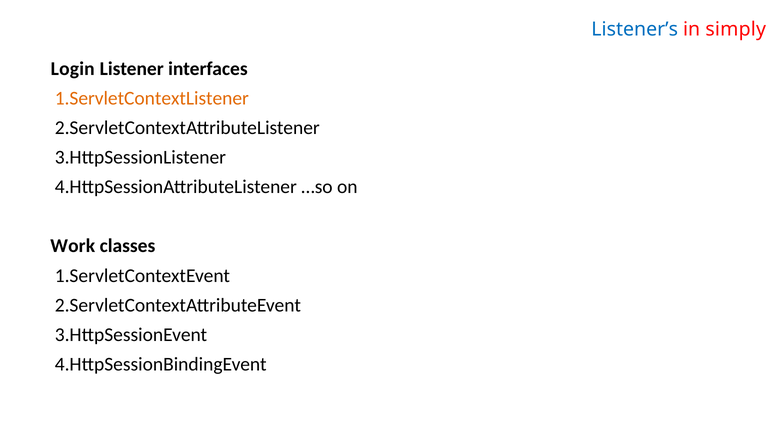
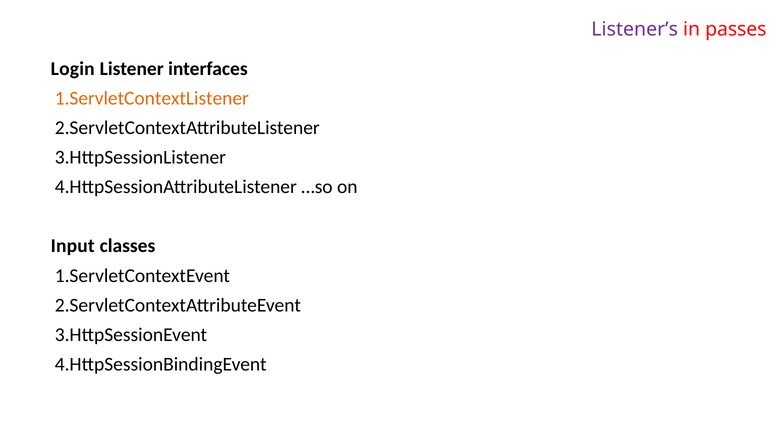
Listener’s colour: blue -> purple
simply: simply -> passes
Work: Work -> Input
